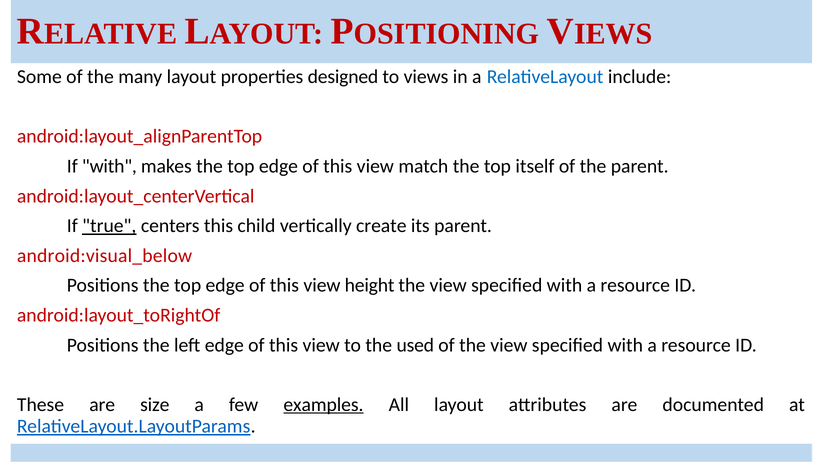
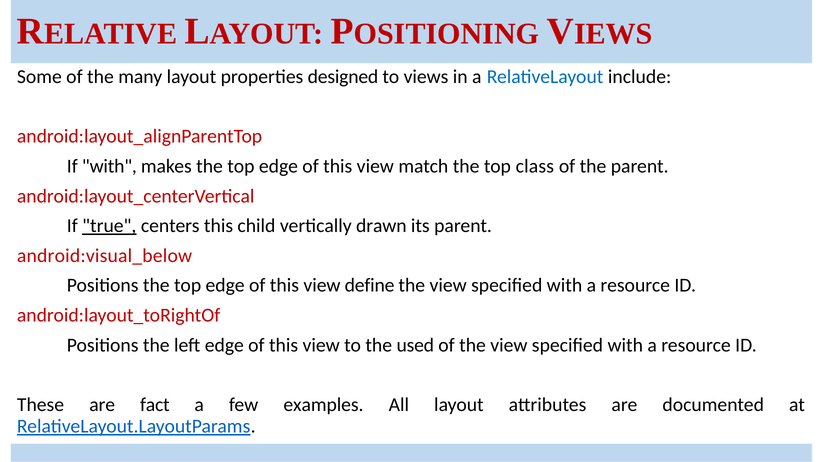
itself: itself -> class
create: create -> drawn
height: height -> define
size: size -> fact
examples underline: present -> none
